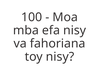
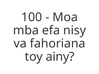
toy nisy: nisy -> ainy
